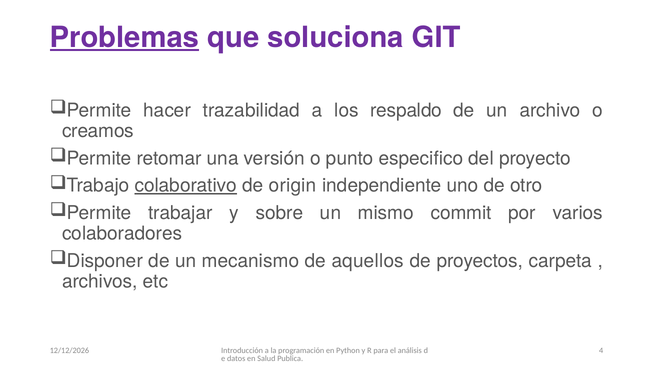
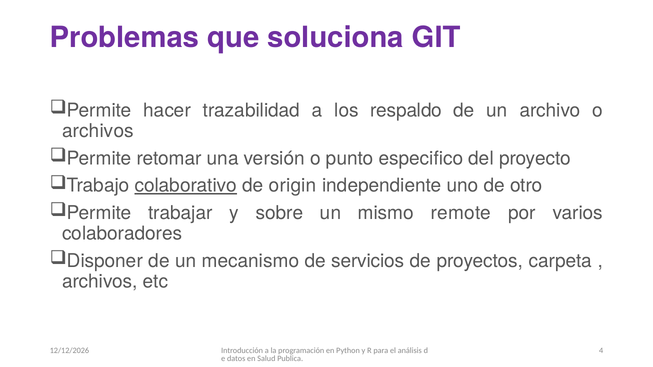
Problemas underline: present -> none
creamos at (98, 131): creamos -> archivos
commit: commit -> remote
aquellos: aquellos -> servicios
